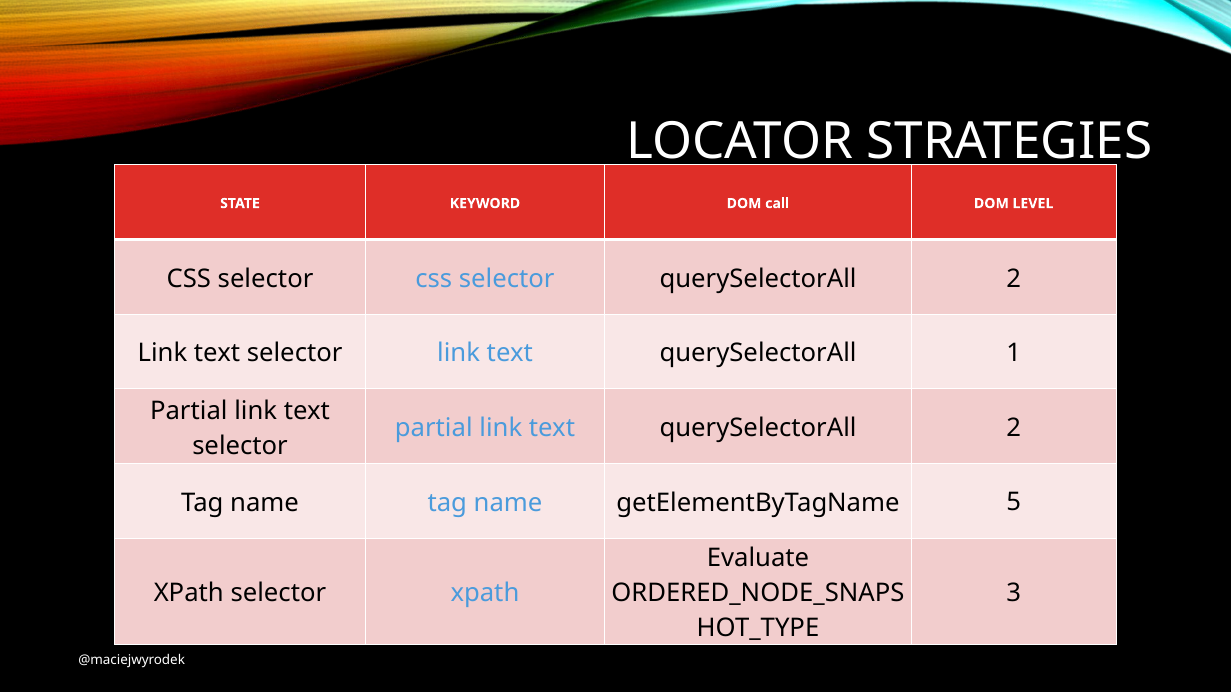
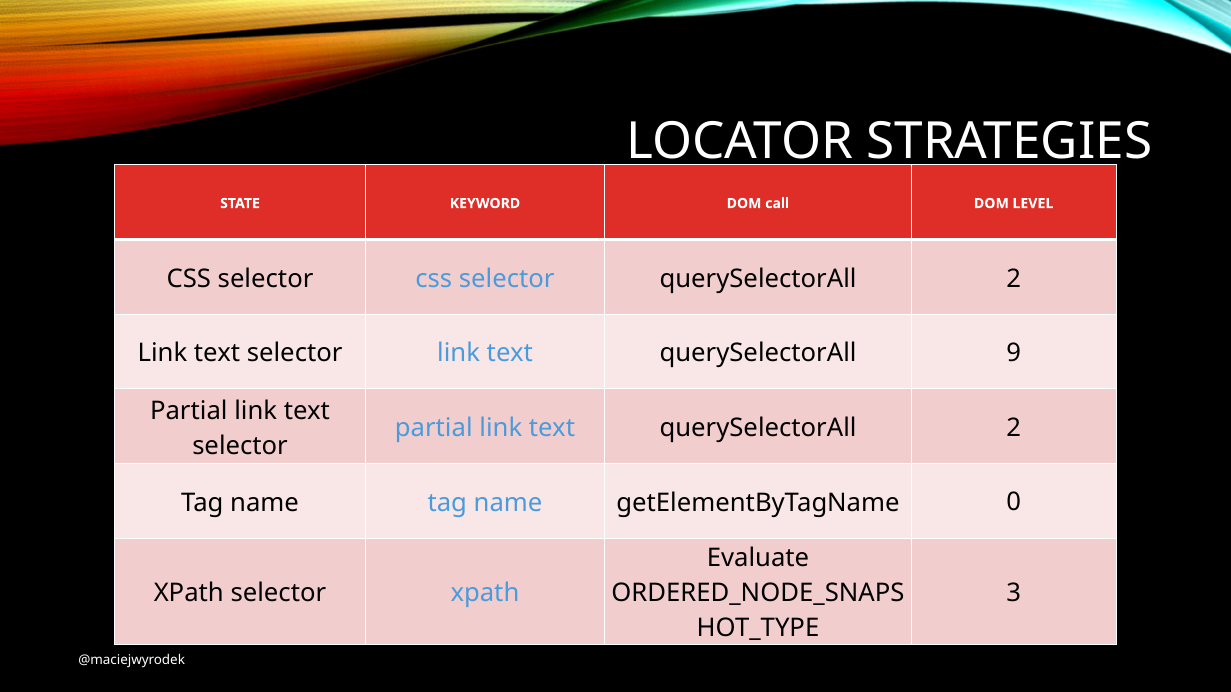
1: 1 -> 9
5: 5 -> 0
